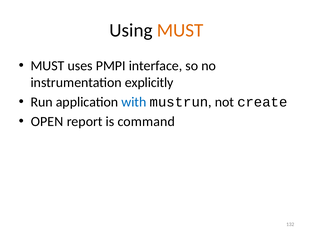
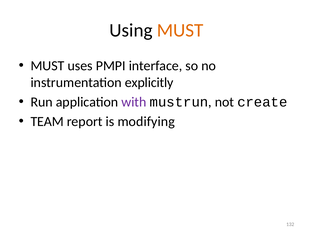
with colour: blue -> purple
OPEN: OPEN -> TEAM
command: command -> modifying
